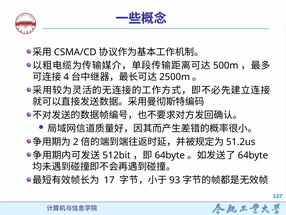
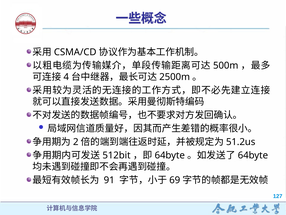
17: 17 -> 91
93: 93 -> 69
